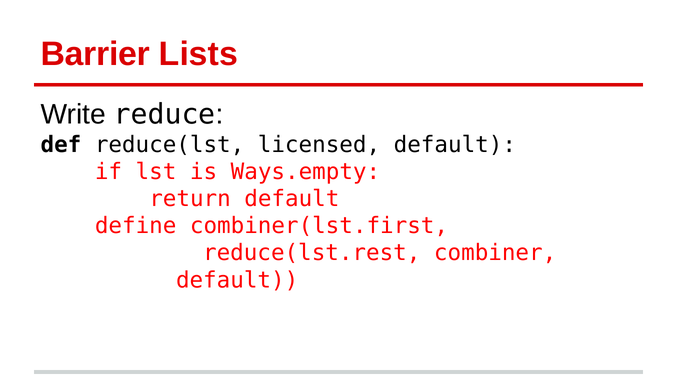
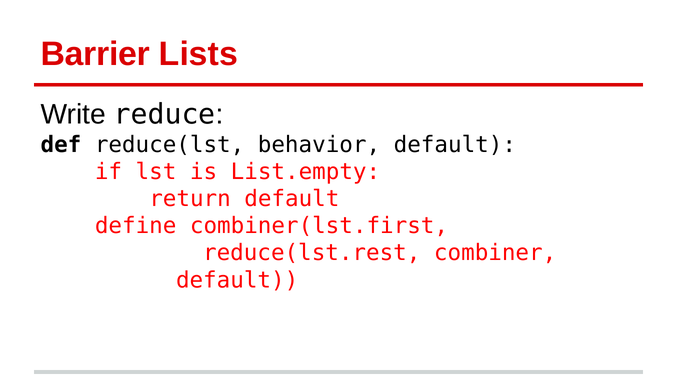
licensed: licensed -> behavior
Ways.empty: Ways.empty -> List.empty
